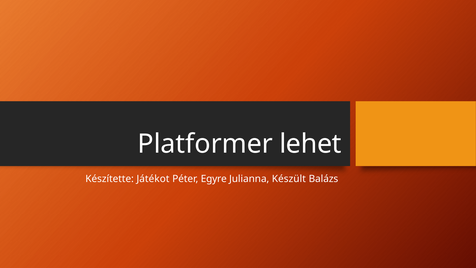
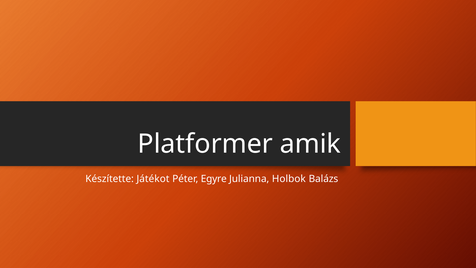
lehet: lehet -> amik
Készült: Készült -> Holbok
